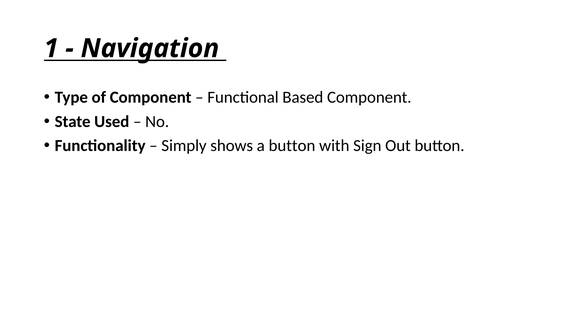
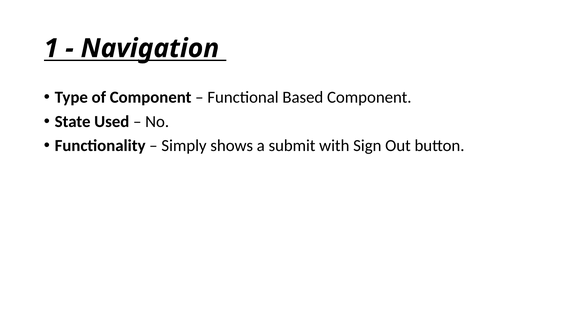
a button: button -> submit
